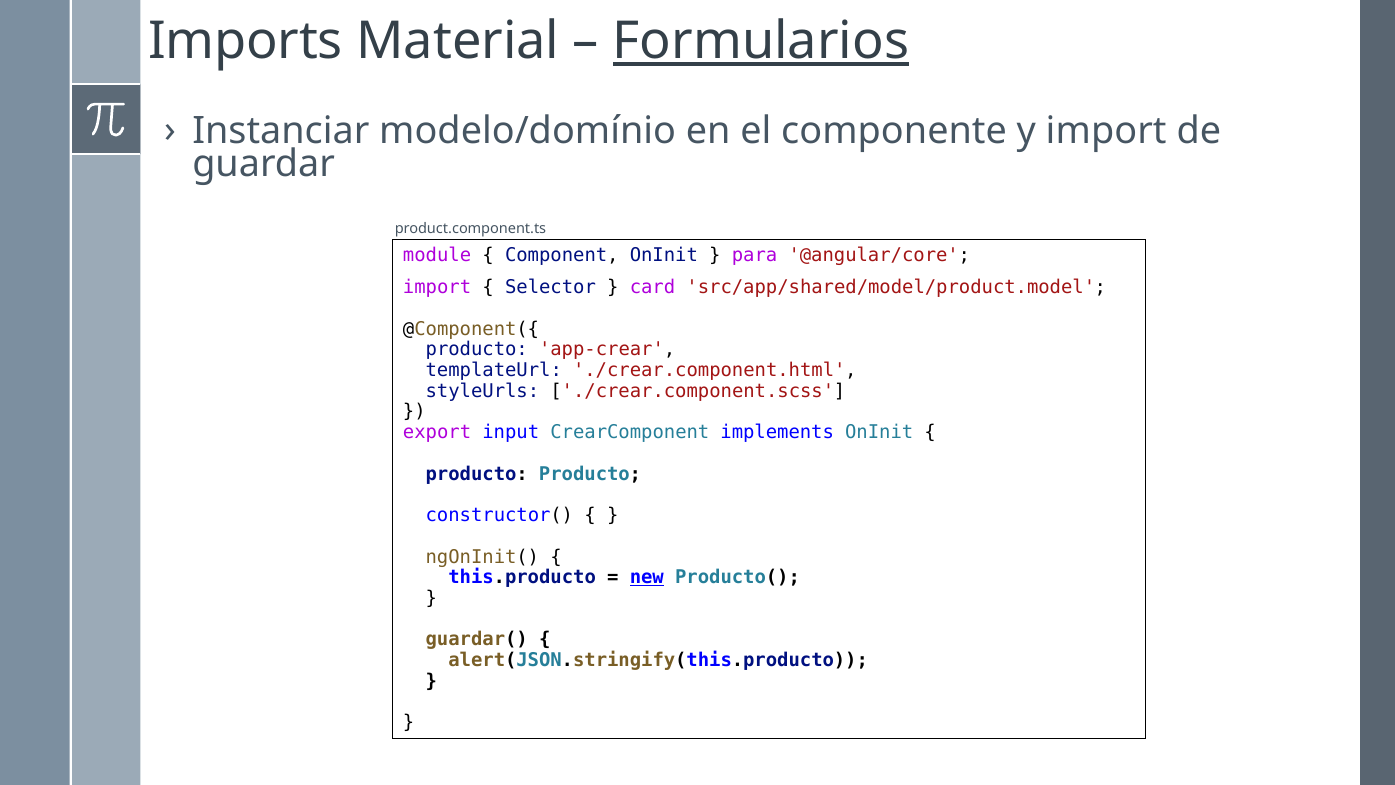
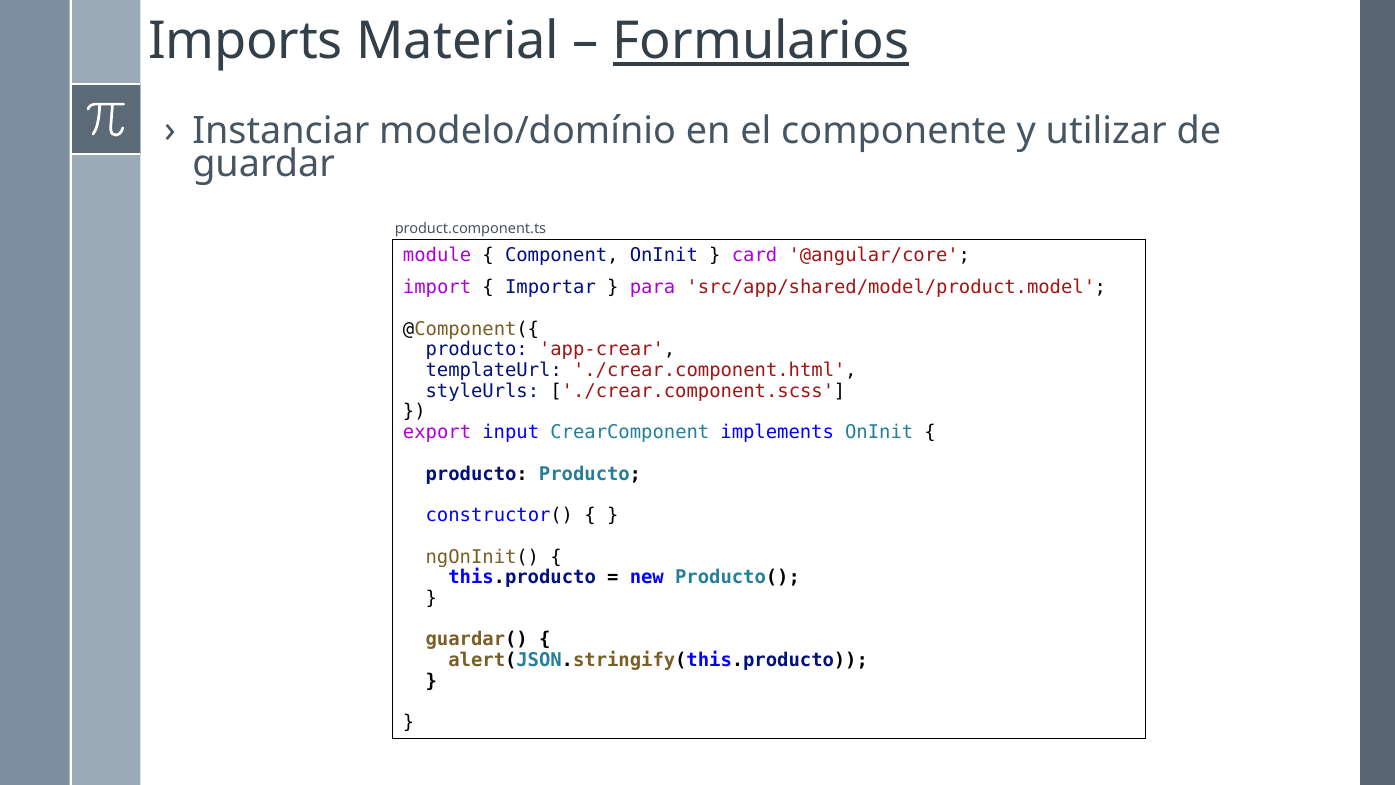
y import: import -> utilizar
para: para -> card
Selector: Selector -> Importar
card: card -> para
new underline: present -> none
